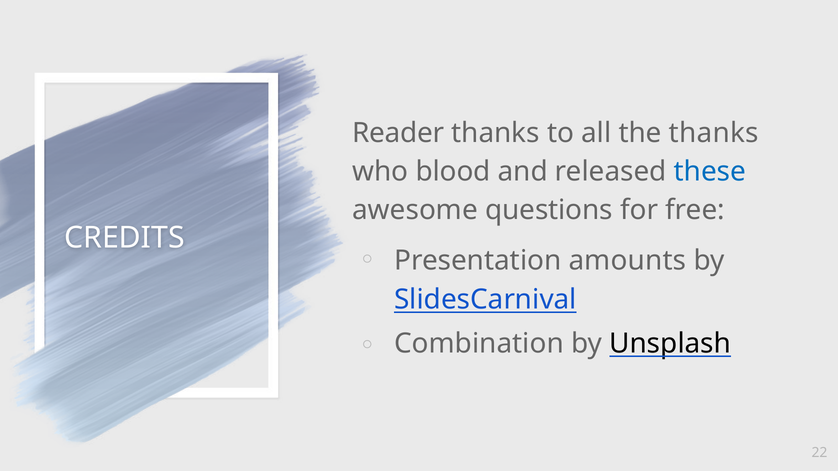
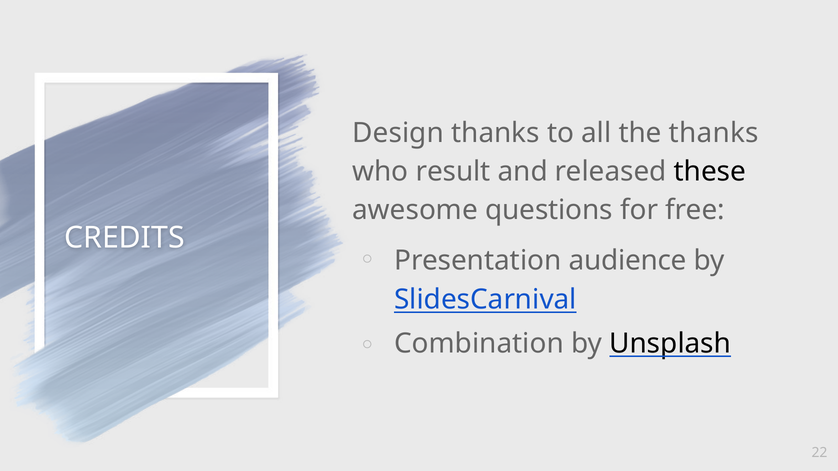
Reader: Reader -> Design
blood: blood -> result
these colour: blue -> black
amounts: amounts -> audience
